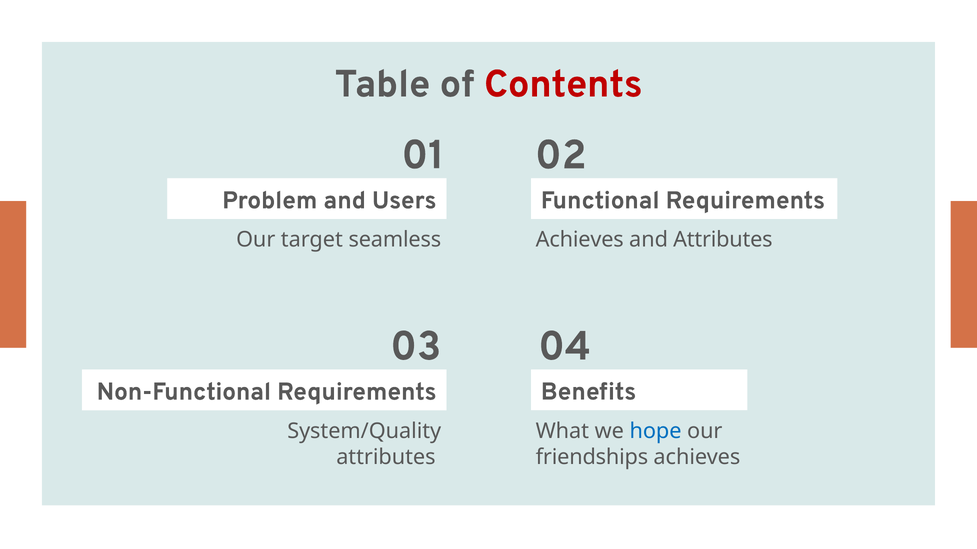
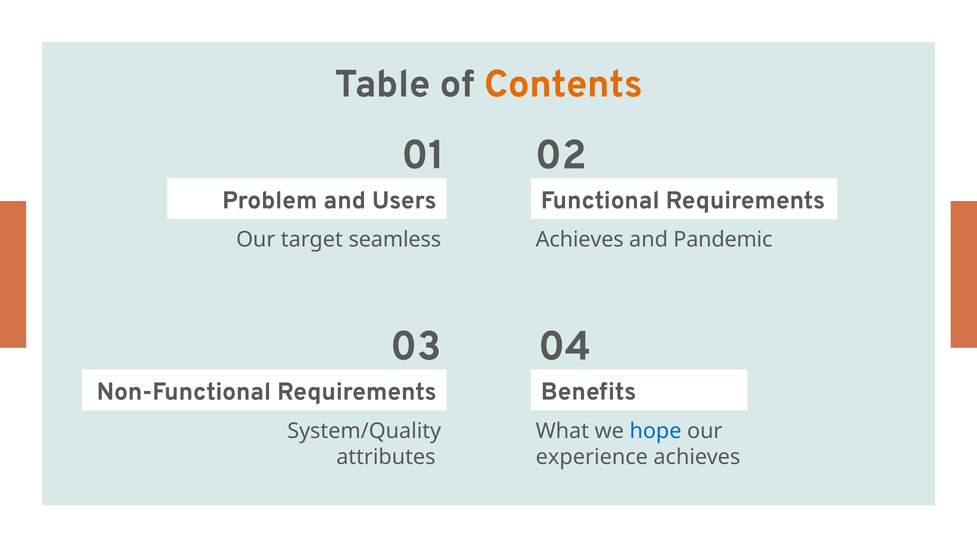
Contents colour: red -> orange
and Attributes: Attributes -> Pandemic
friendships: friendships -> experience
